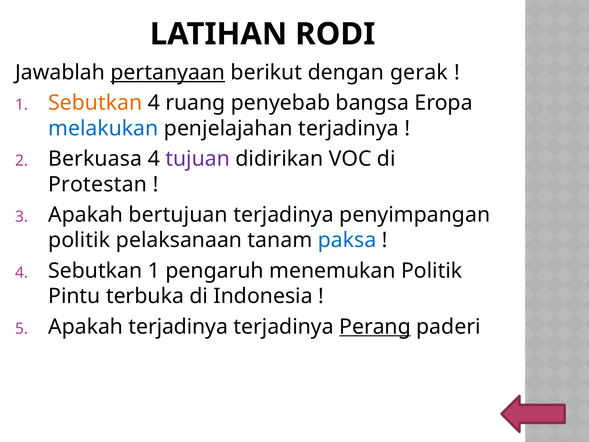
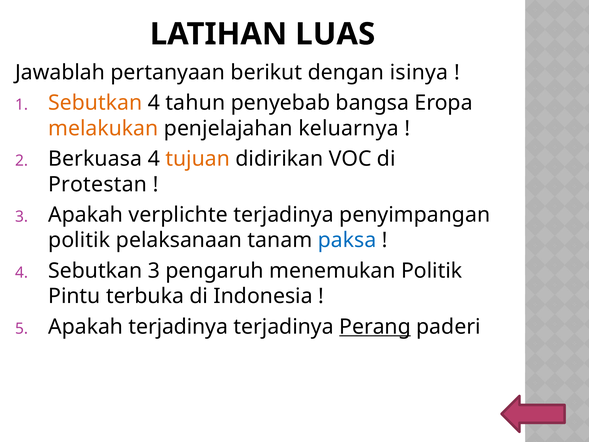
RODI: RODI -> LUAS
pertanyaan underline: present -> none
gerak: gerak -> isinya
ruang: ruang -> tahun
melakukan colour: blue -> orange
penjelajahan terjadinya: terjadinya -> keluarnya
tujuan colour: purple -> orange
bertujuan: bertujuan -> verplichte
Sebutkan 1: 1 -> 3
